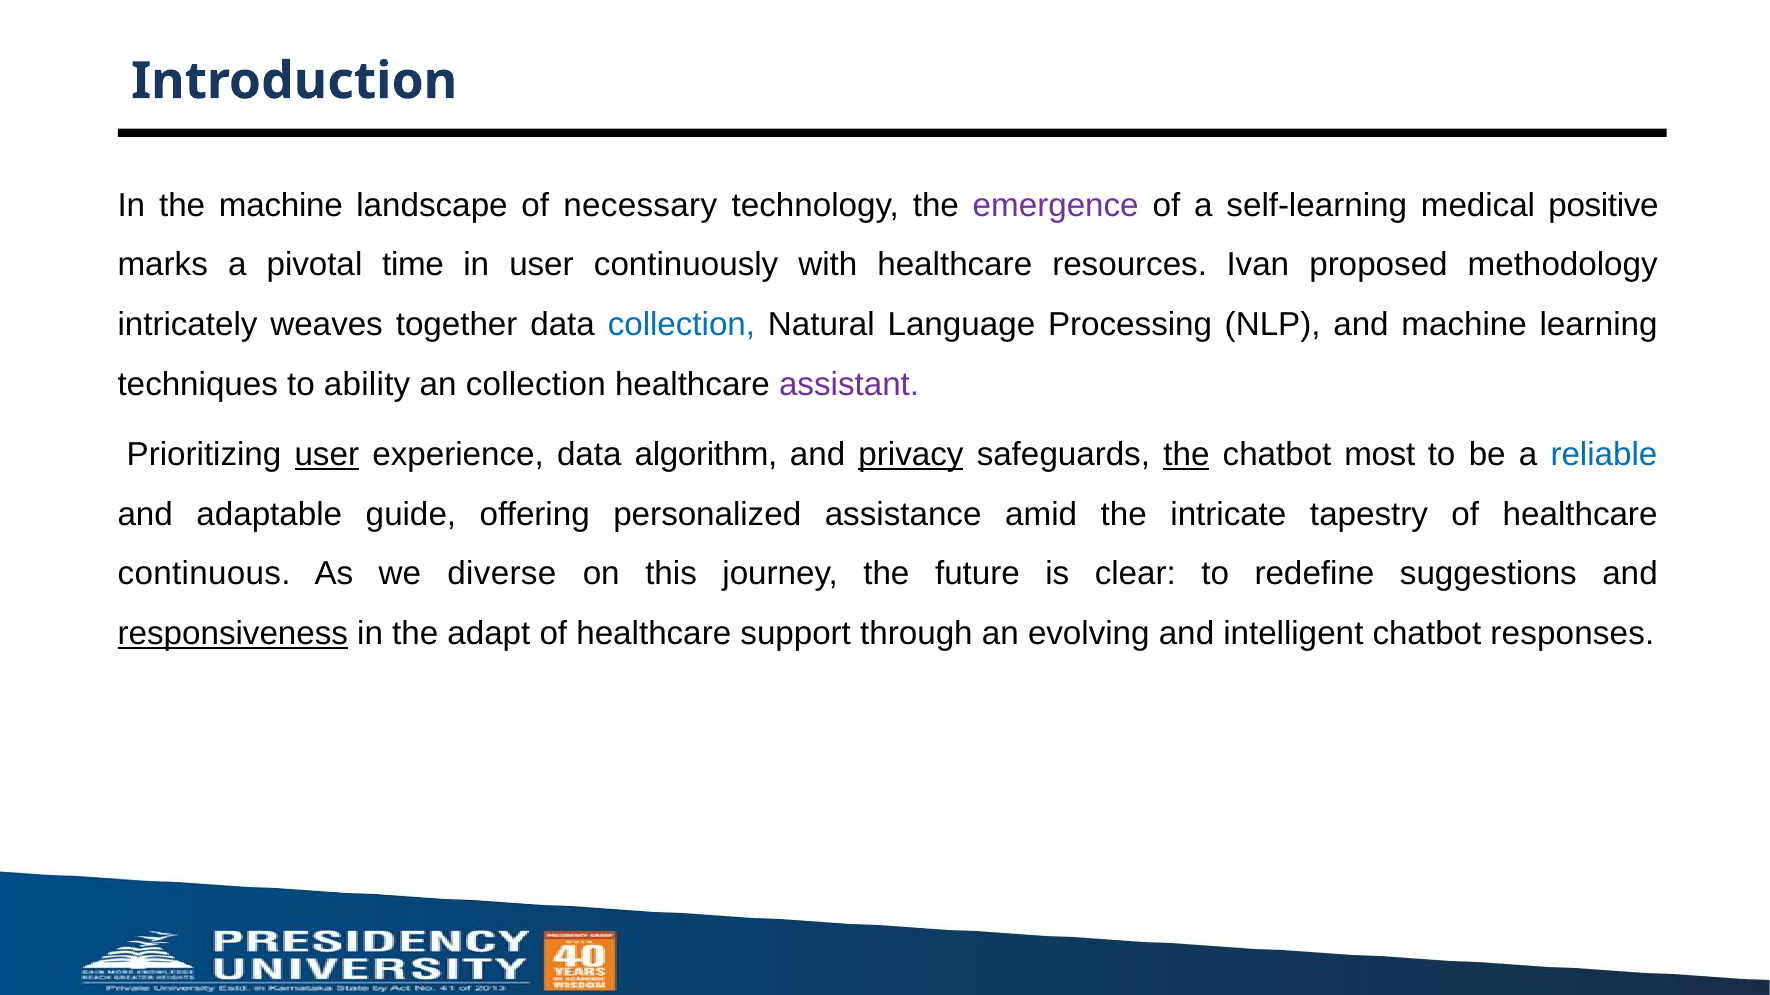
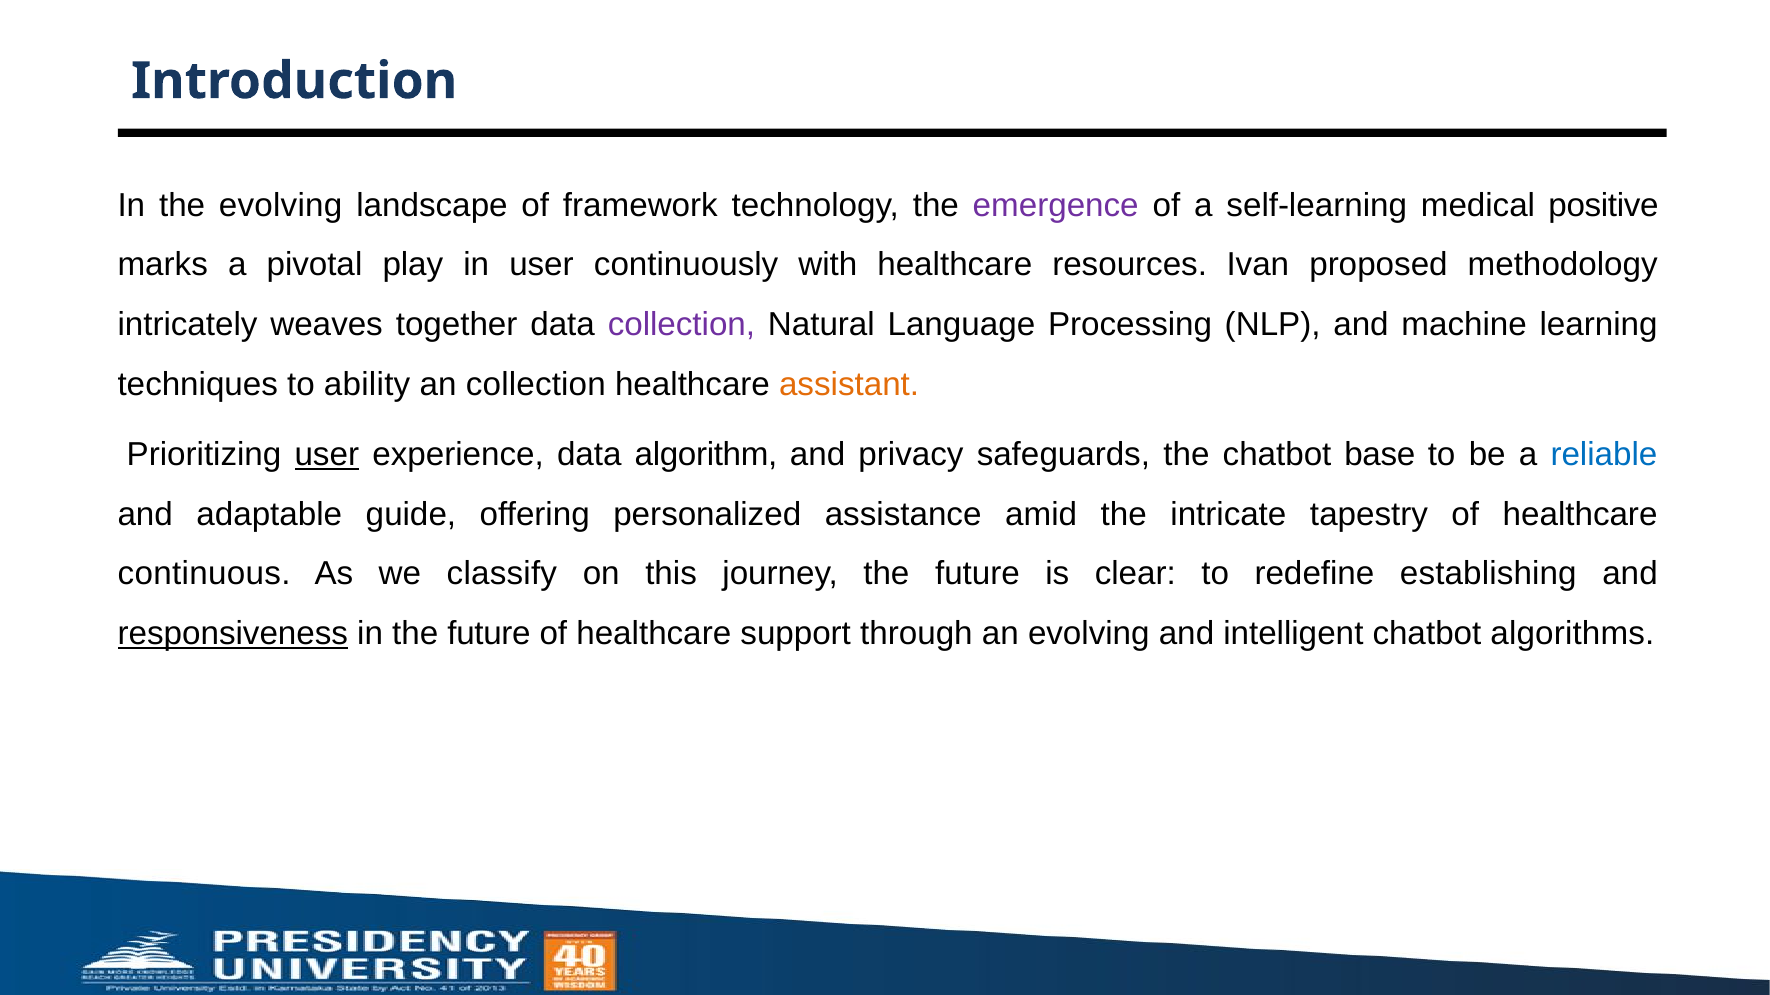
the machine: machine -> evolving
necessary: necessary -> framework
time: time -> play
collection at (681, 325) colour: blue -> purple
assistant colour: purple -> orange
privacy underline: present -> none
the at (1186, 455) underline: present -> none
most: most -> base
diverse: diverse -> classify
suggestions: suggestions -> establishing
in the adapt: adapt -> future
responses: responses -> algorithms
